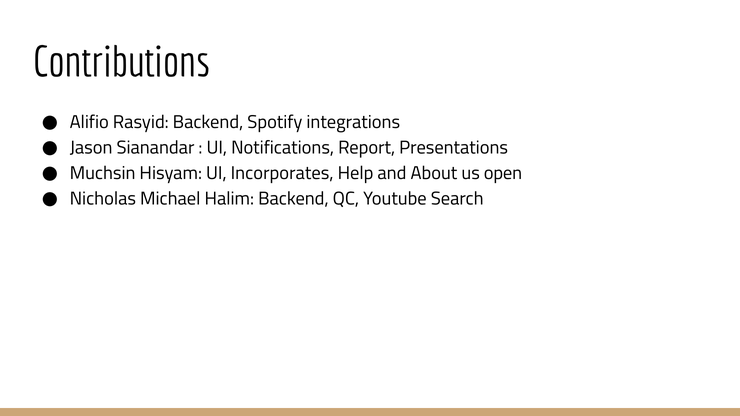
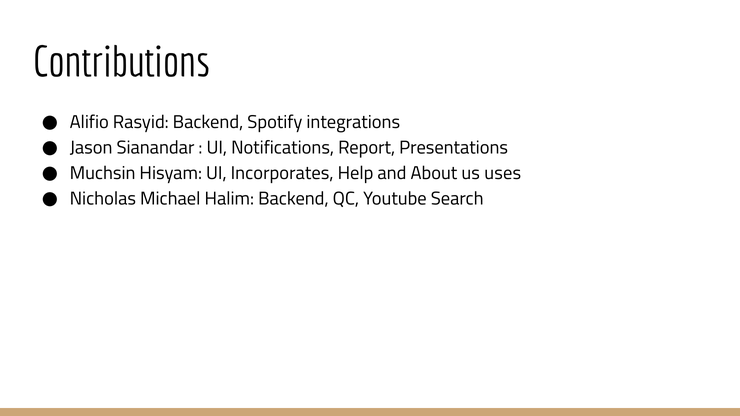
open: open -> uses
